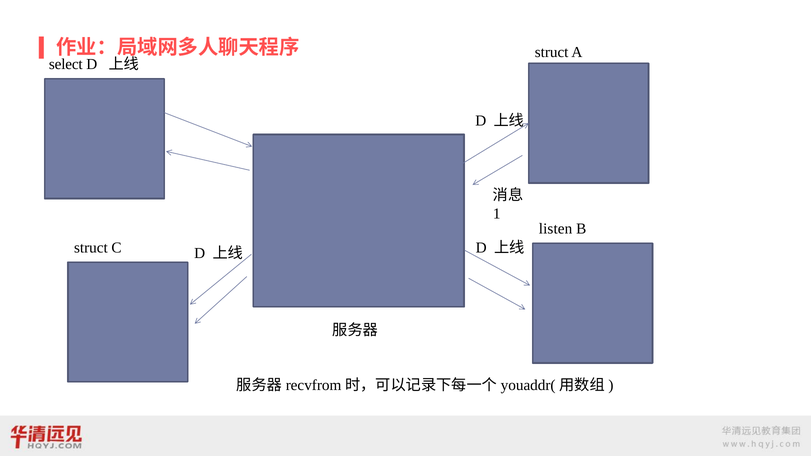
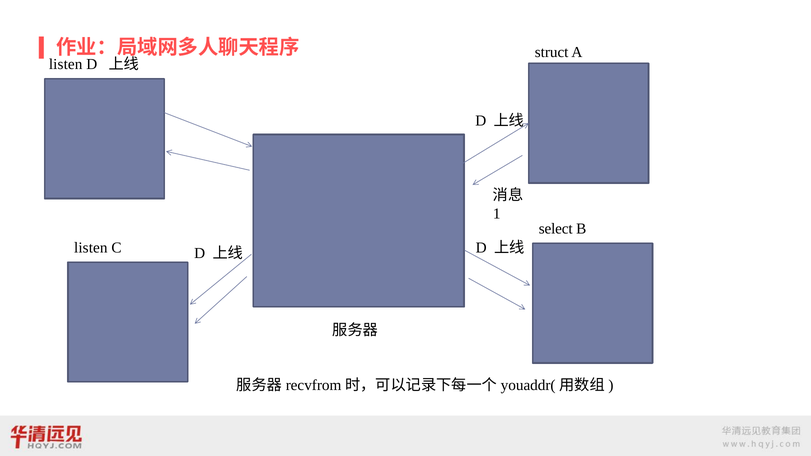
select at (66, 64): select -> listen
listen: listen -> select
struct at (91, 248): struct -> listen
